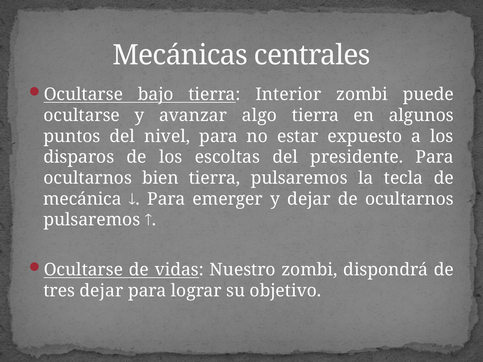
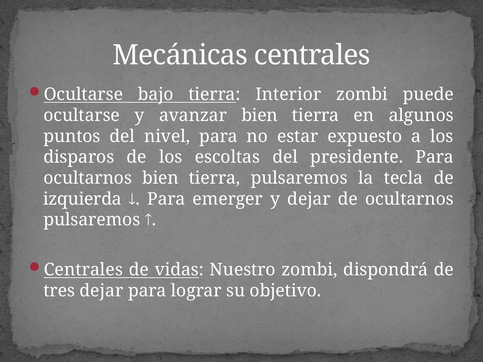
avanzar algo: algo -> bien
mecánica: mecánica -> izquierda
Ocultarse at (83, 270): Ocultarse -> Centrales
